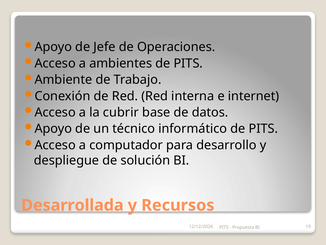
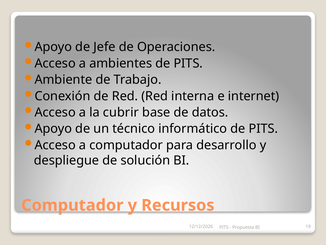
Desarrollada at (72, 205): Desarrollada -> Computador
